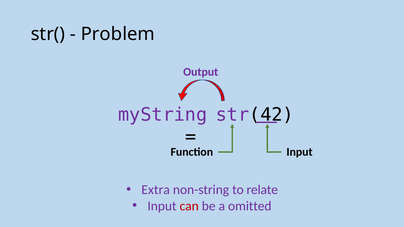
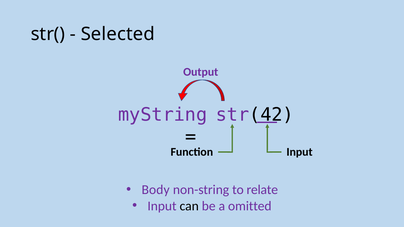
Problem: Problem -> Selected
Extra: Extra -> Body
can colour: red -> black
